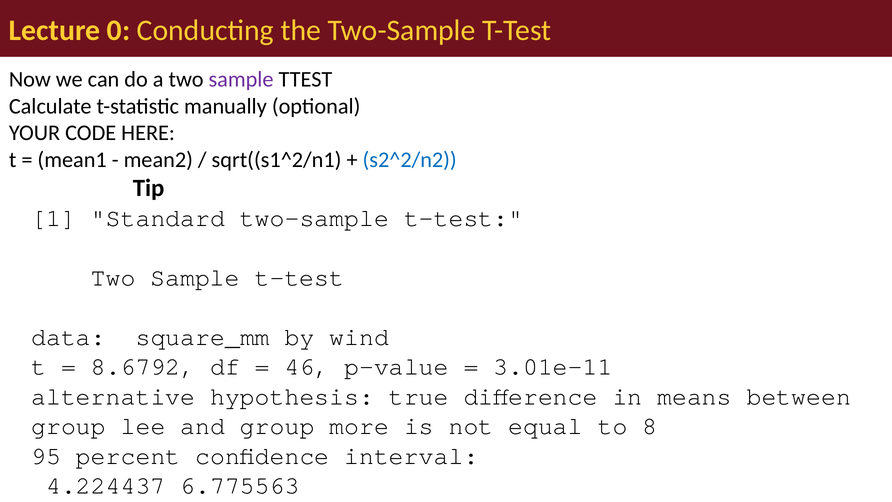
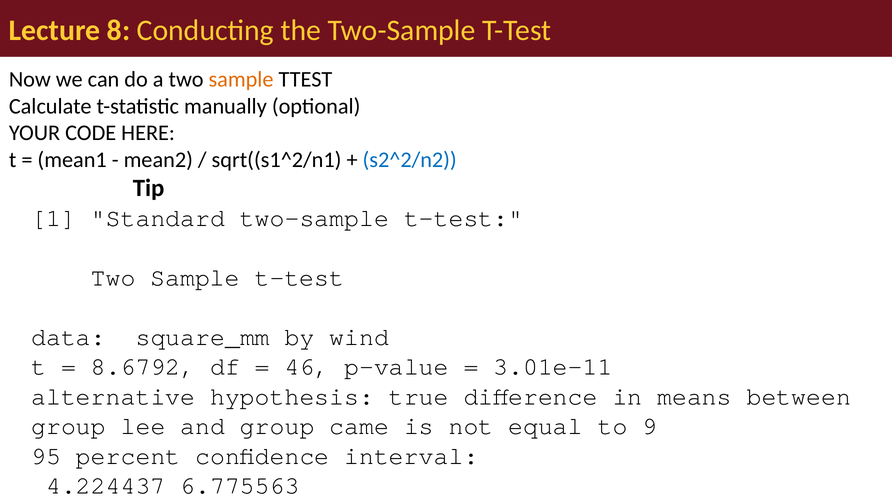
0: 0 -> 8
sample at (241, 79) colour: purple -> orange
more: more -> came
8: 8 -> 9
